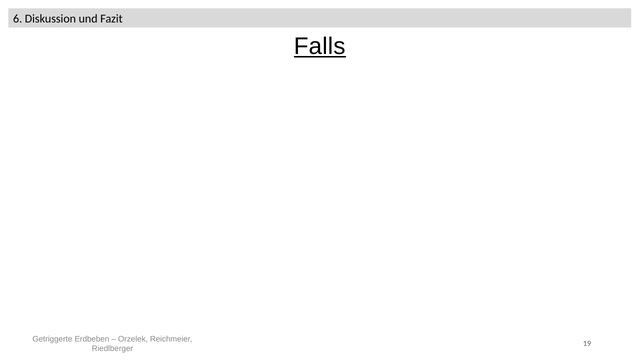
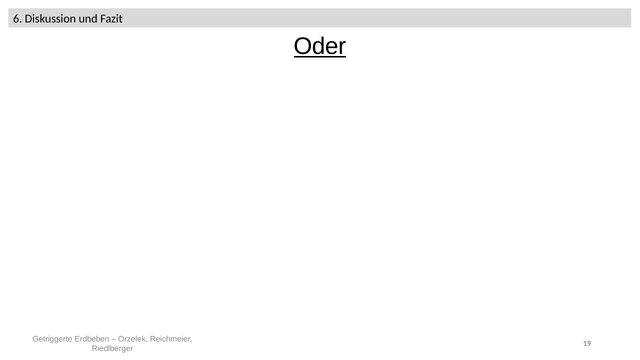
Falls: Falls -> Oder
